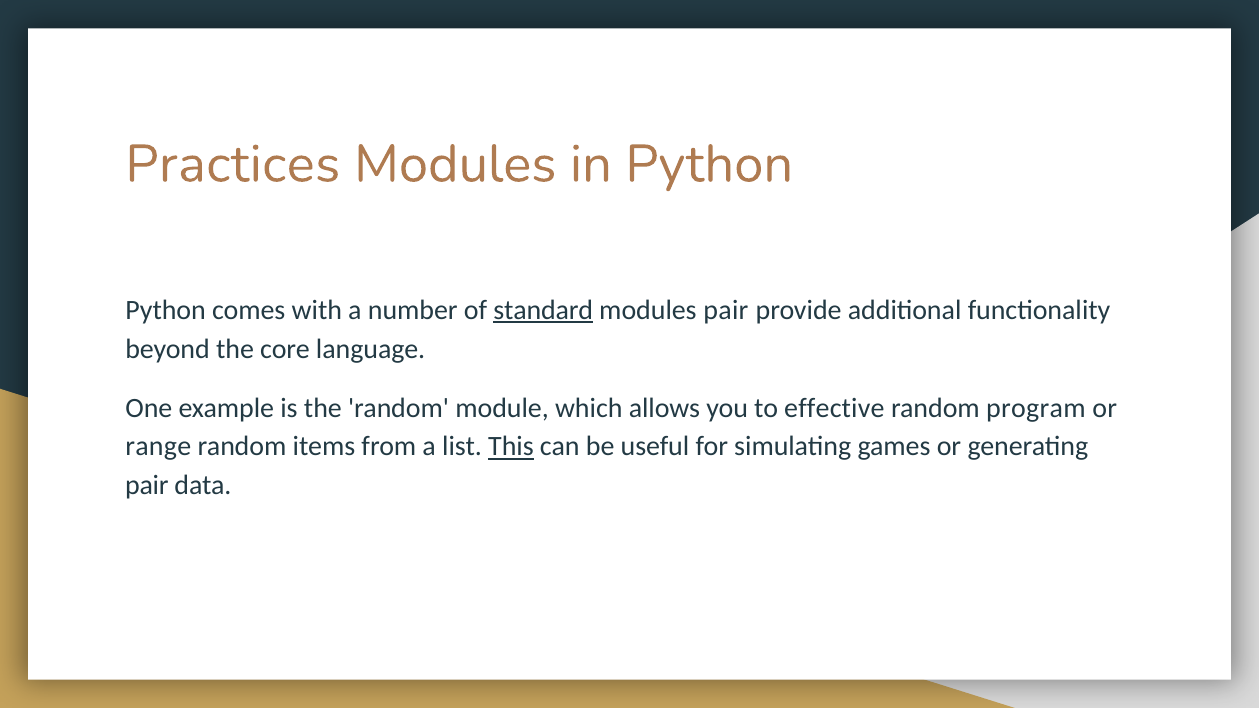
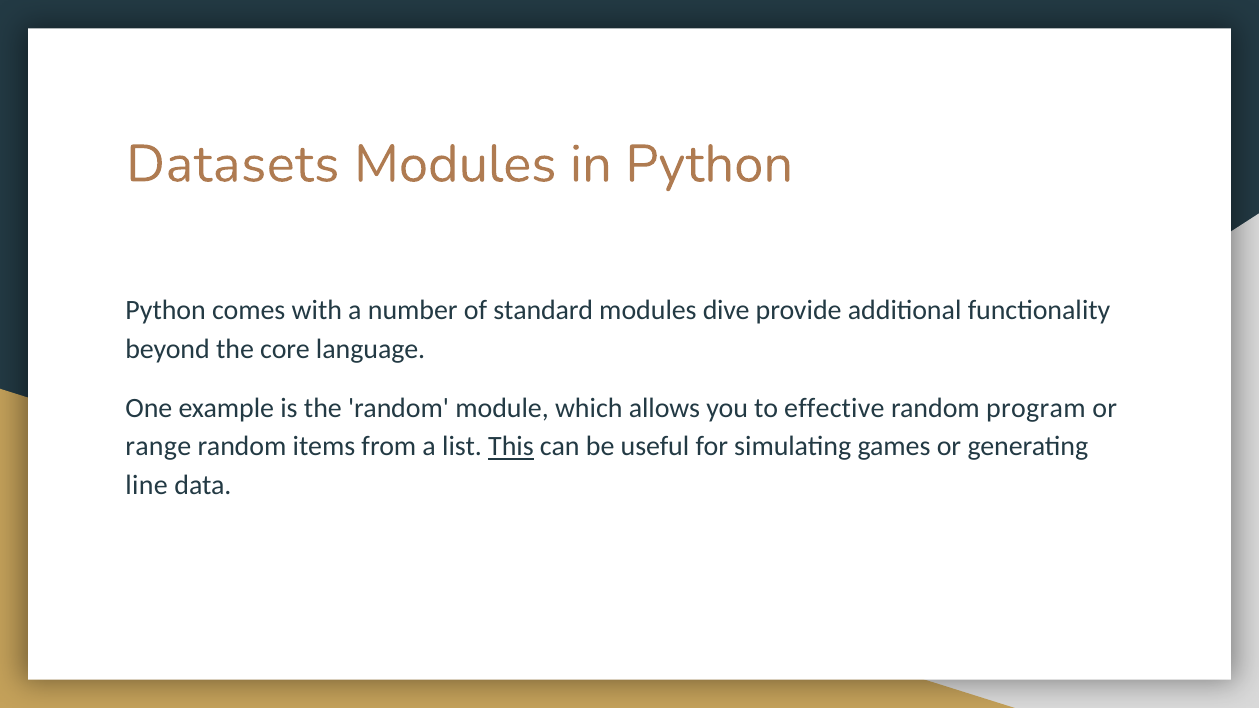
Practices: Practices -> Datasets
standard underline: present -> none
modules pair: pair -> dive
pair at (147, 485): pair -> line
